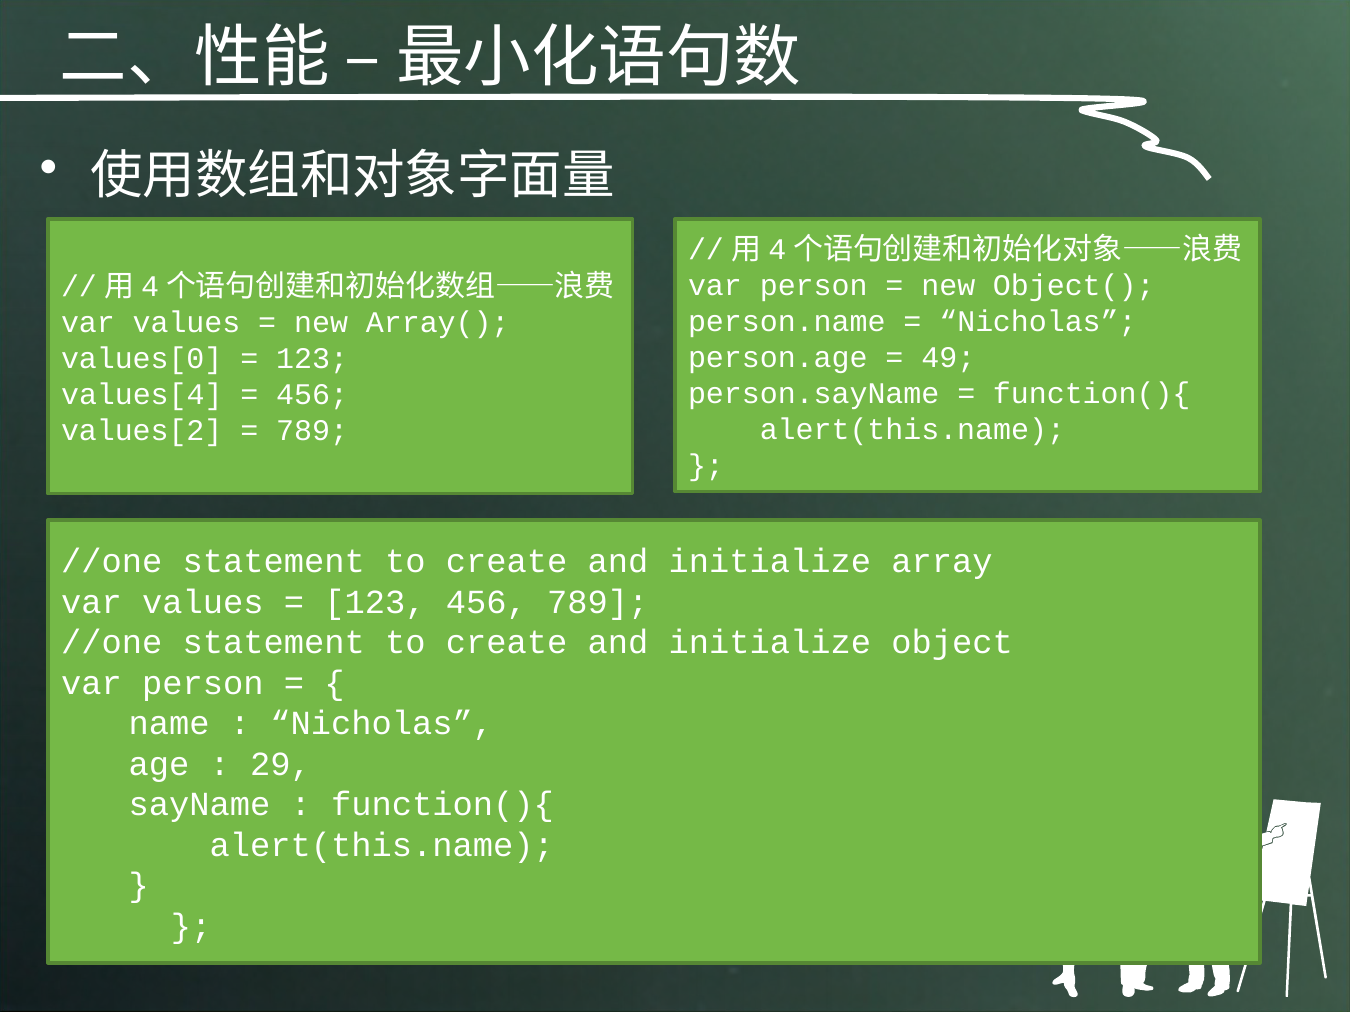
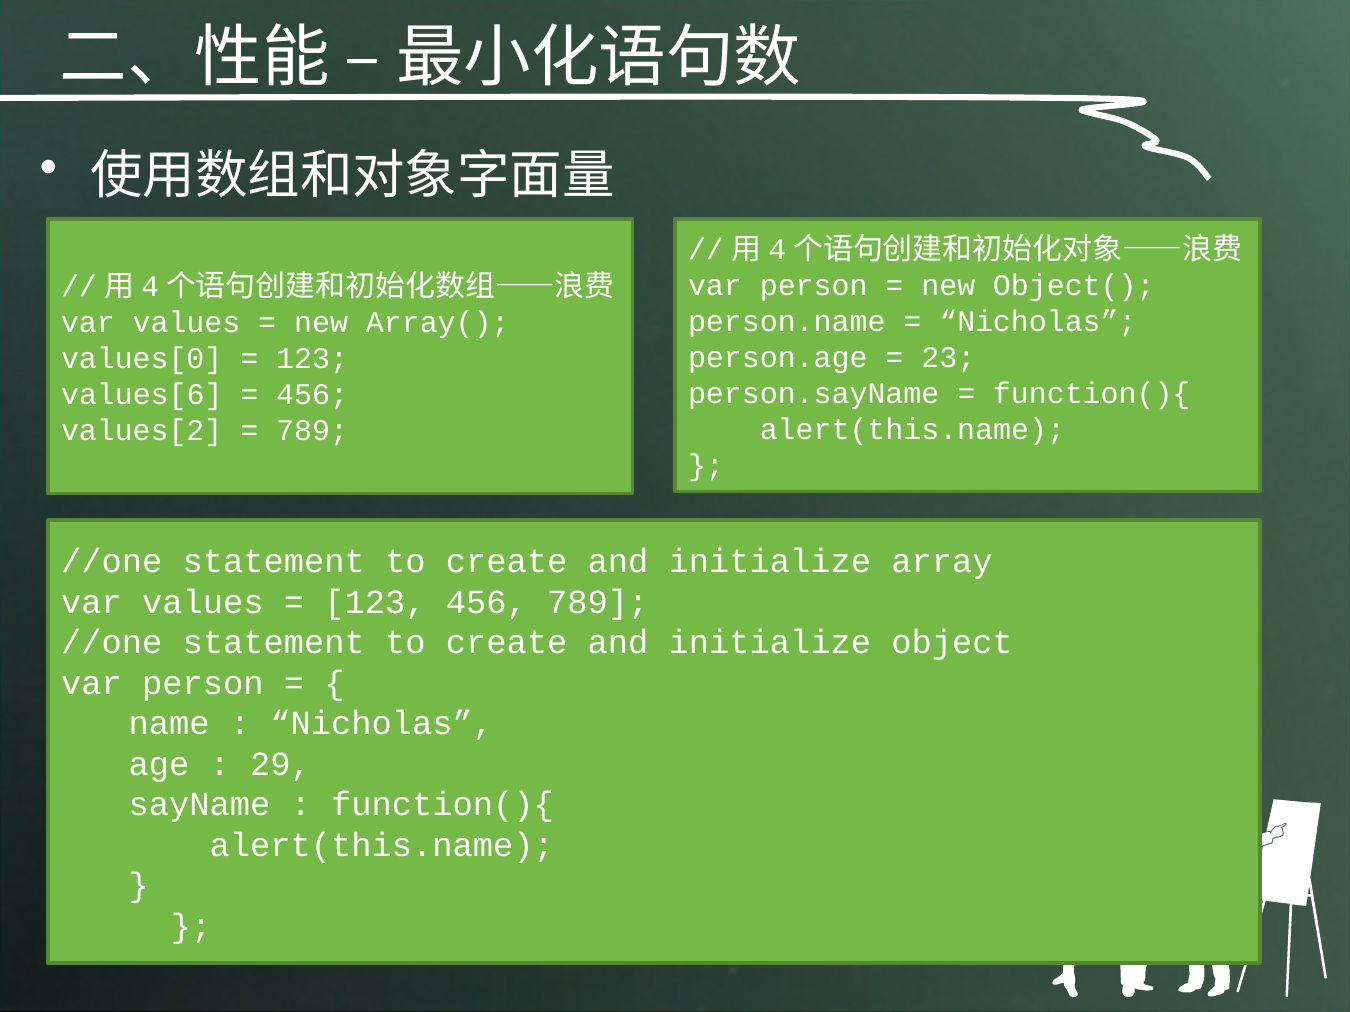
49: 49 -> 23
values[4: values[4 -> values[6
